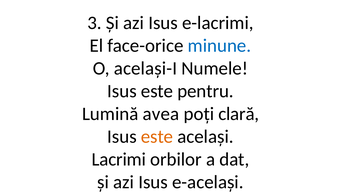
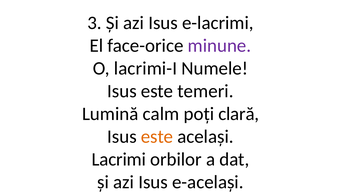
minune colour: blue -> purple
același-I: același-I -> lacrimi-I
pentru: pentru -> temeri
avea: avea -> calm
